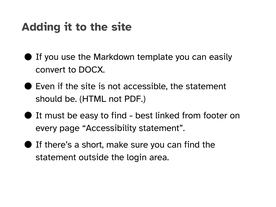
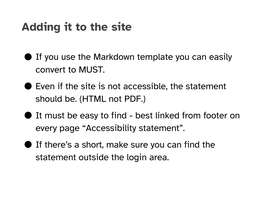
to DOCX: DOCX -> MUST
